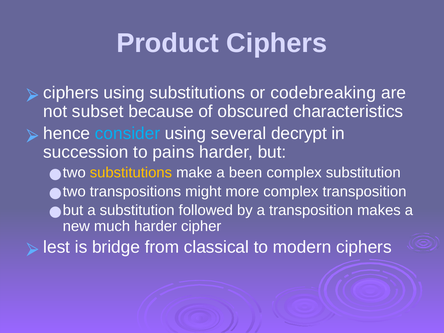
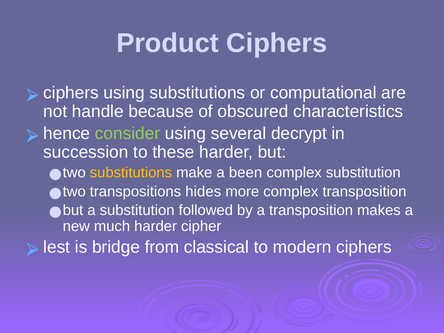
codebreaking: codebreaking -> computational
subset: subset -> handle
consider colour: light blue -> light green
pains: pains -> these
might: might -> hides
